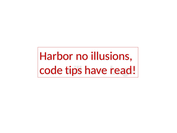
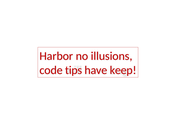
read: read -> keep
